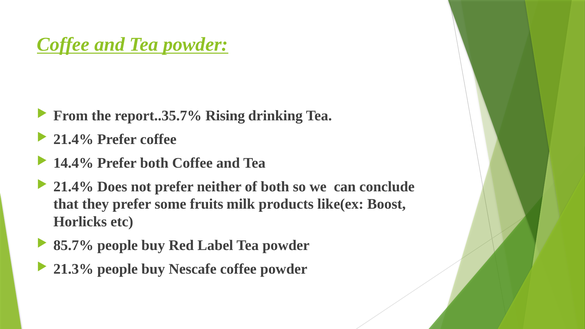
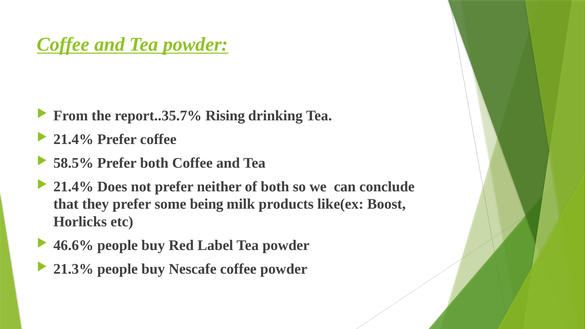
14.4%: 14.4% -> 58.5%
fruits: fruits -> being
85.7%: 85.7% -> 46.6%
